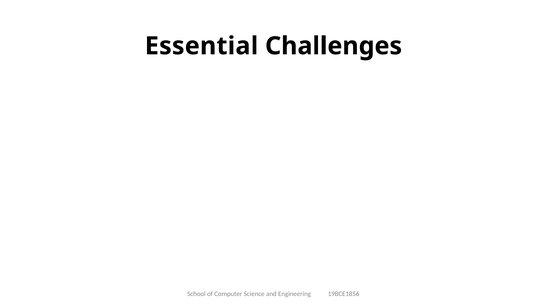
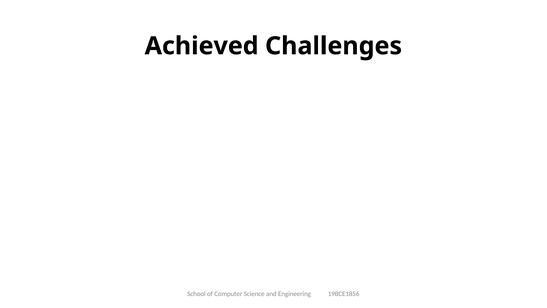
Essential: Essential -> Achieved
